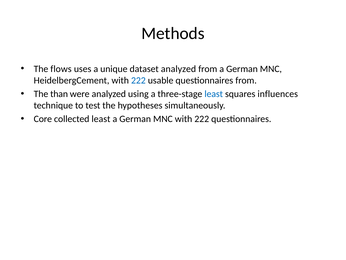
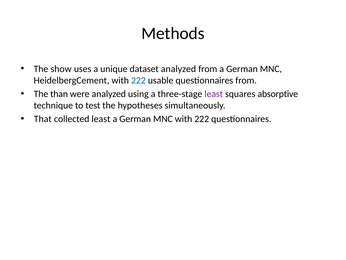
flows: flows -> show
least at (214, 94) colour: blue -> purple
influences: influences -> absorptive
Core: Core -> That
